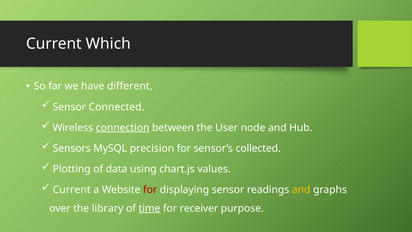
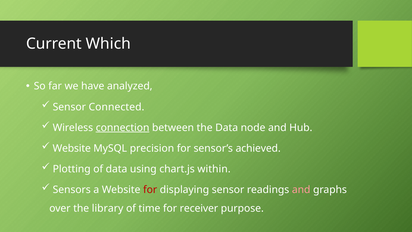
different: different -> analyzed
the User: User -> Data
Sensors at (72, 148): Sensors -> Website
collected: collected -> achieved
values: values -> within
Current at (72, 190): Current -> Sensors
and at (301, 190) colour: yellow -> pink
time underline: present -> none
